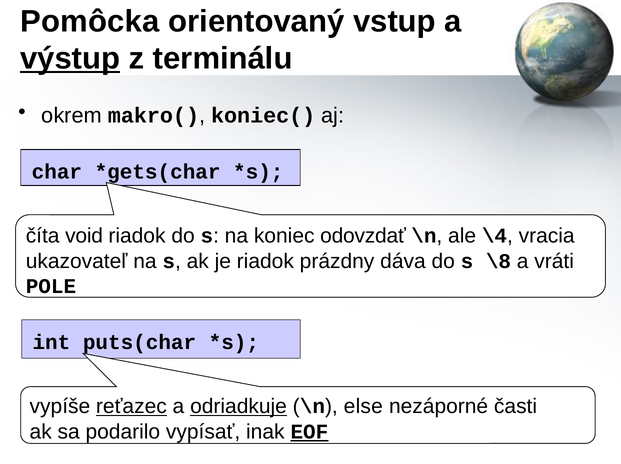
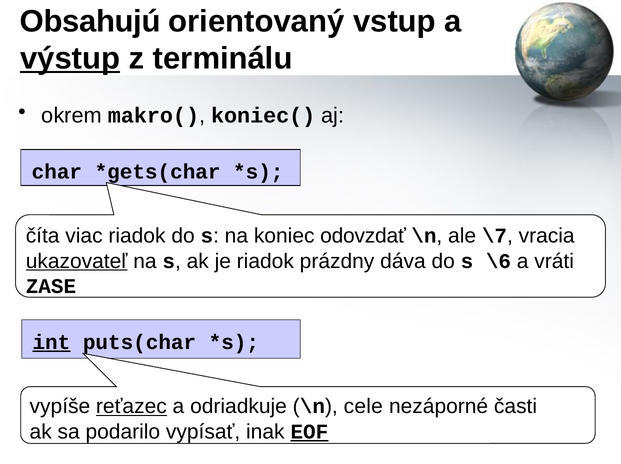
Pomôcka: Pomôcka -> Obsahujú
void: void -> viac
\4: \4 -> \7
ukazovateľ underline: none -> present
\8: \8 -> \6
POLE: POLE -> ZASE
int underline: none -> present
odriadkuje underline: present -> none
else: else -> cele
